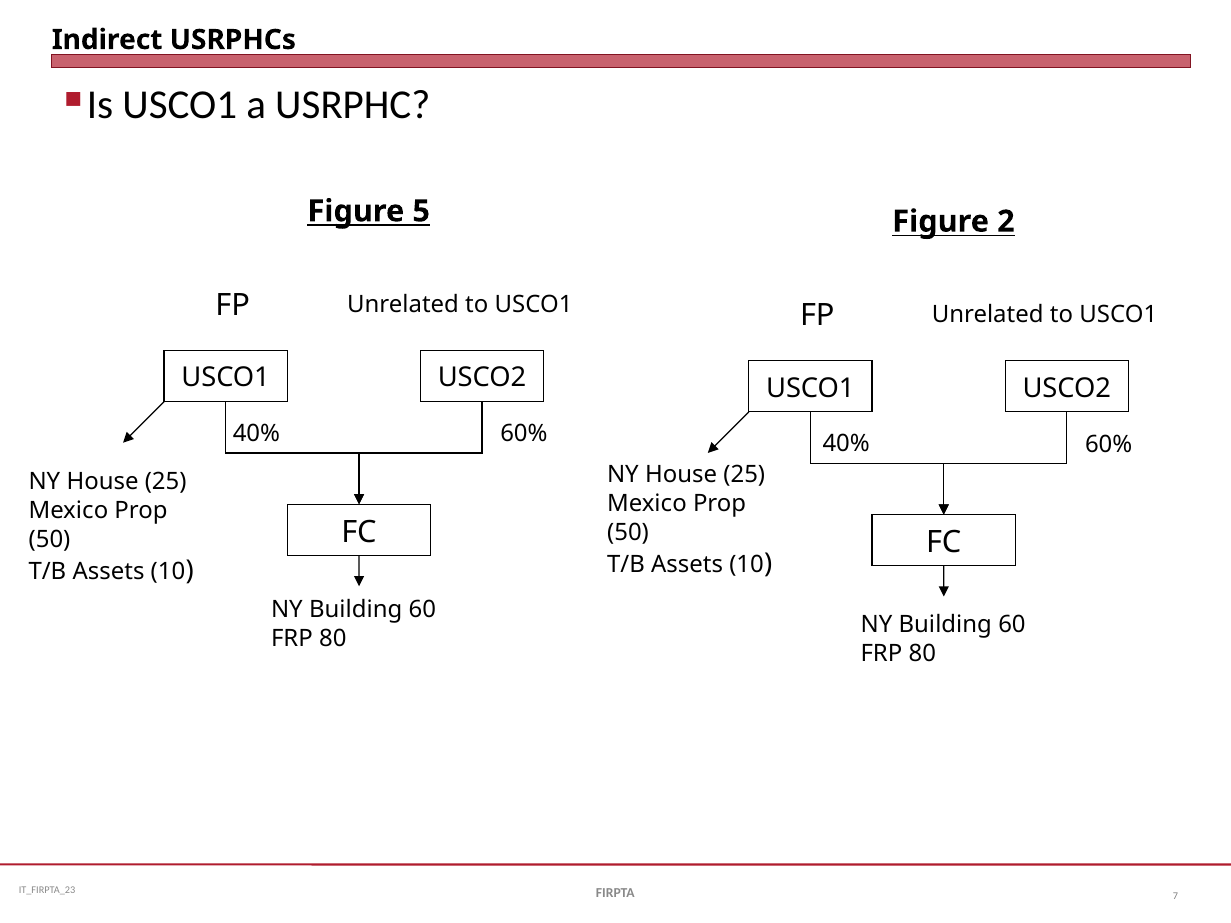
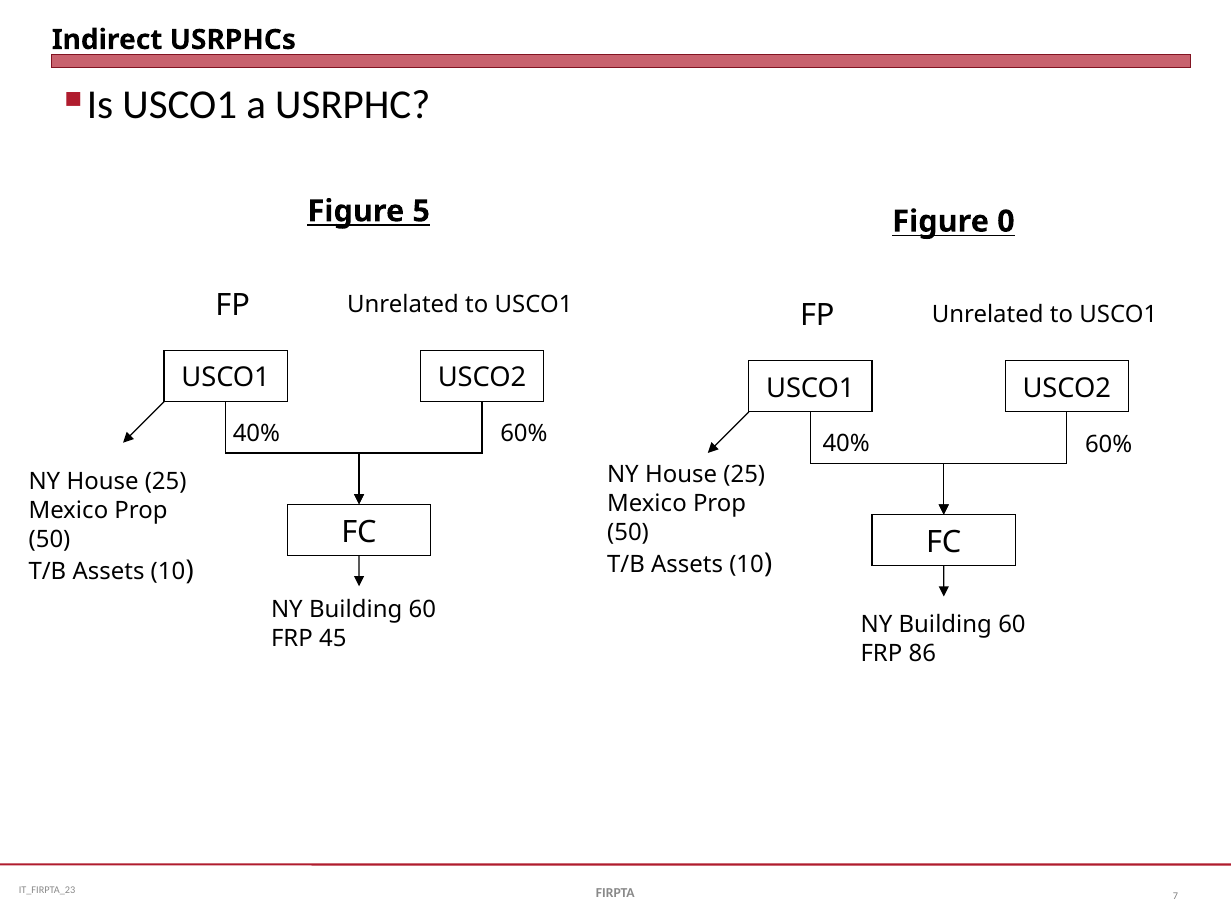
2: 2 -> 0
80 at (333, 639): 80 -> 45
80 at (922, 654): 80 -> 86
